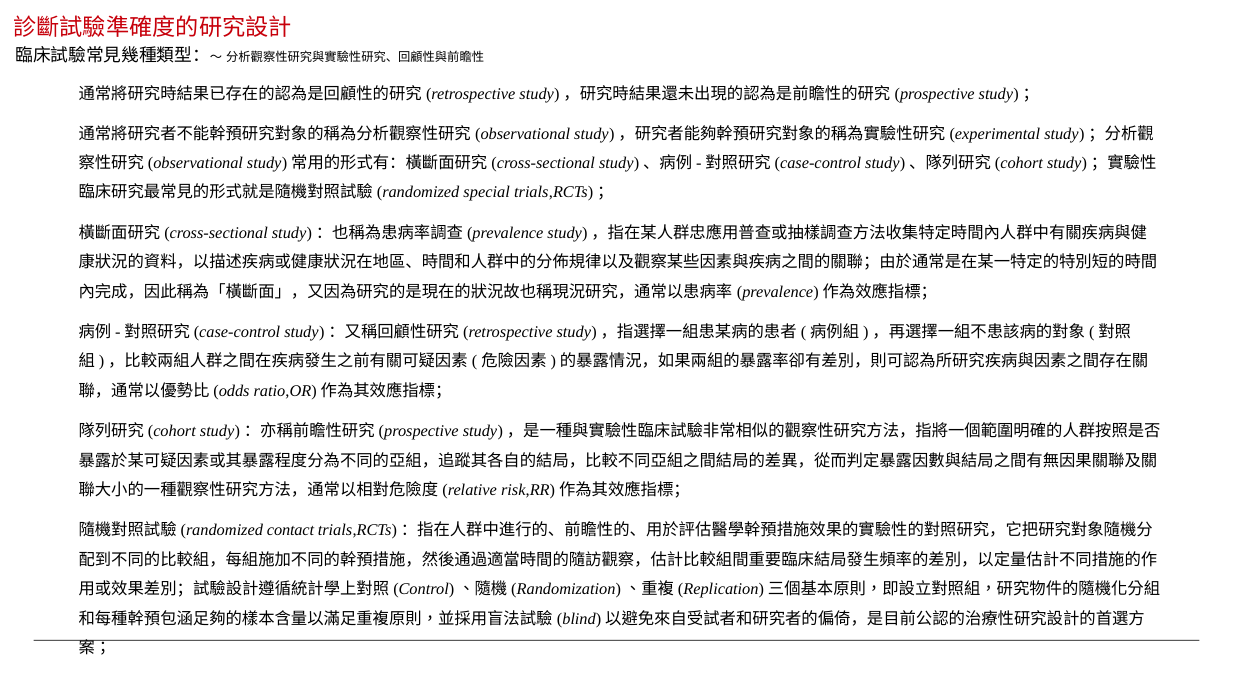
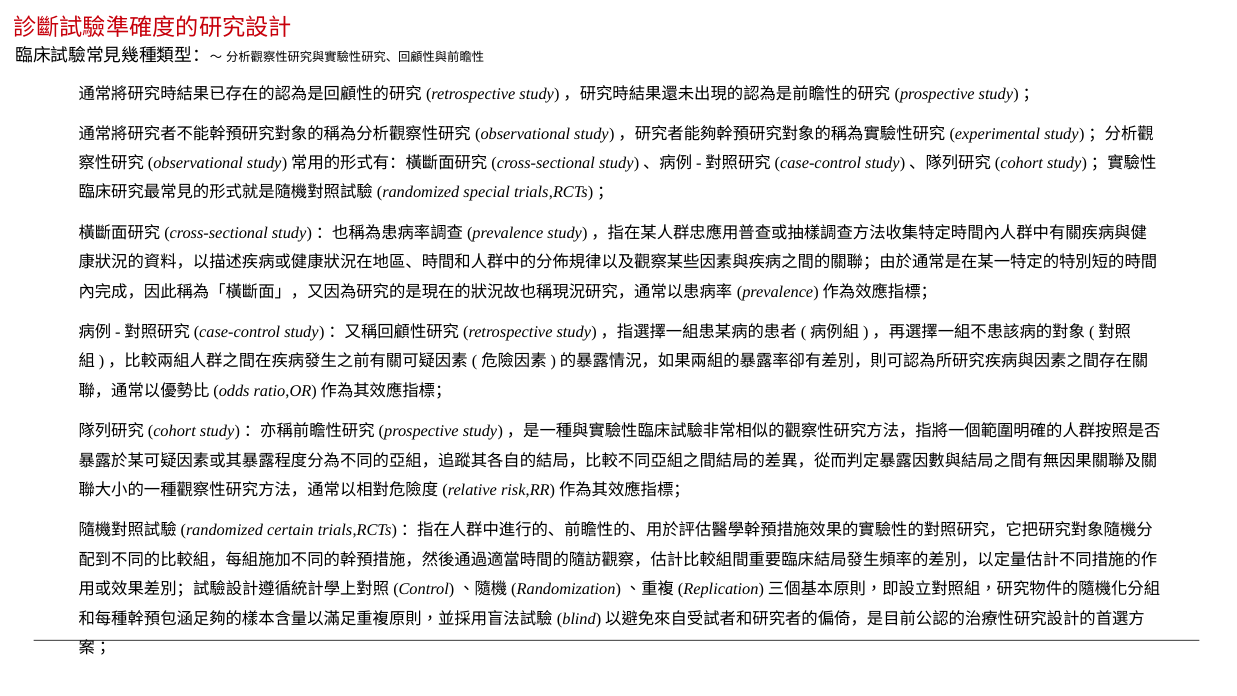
contact: contact -> certain
